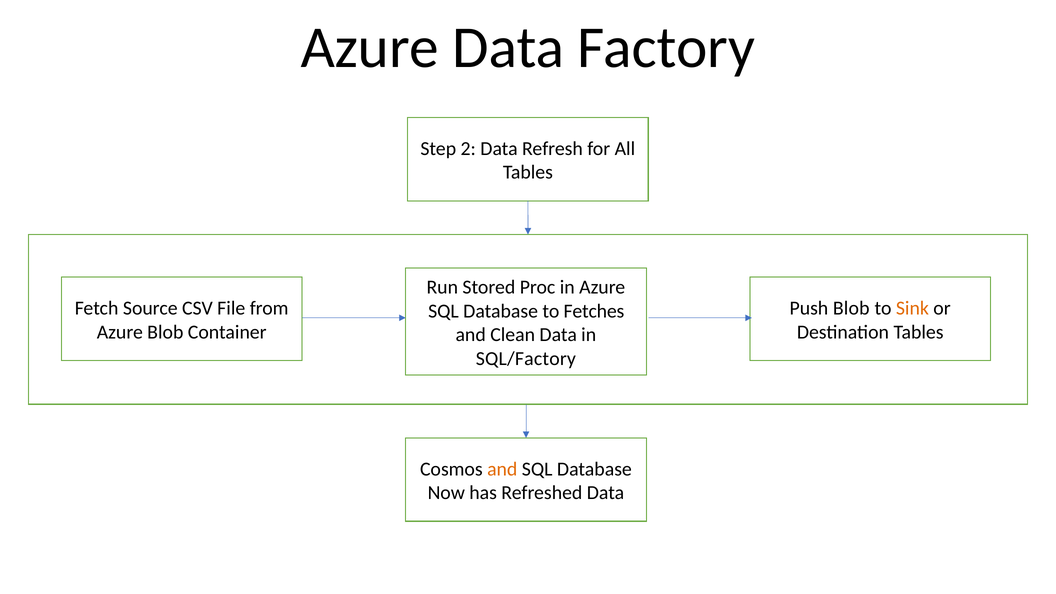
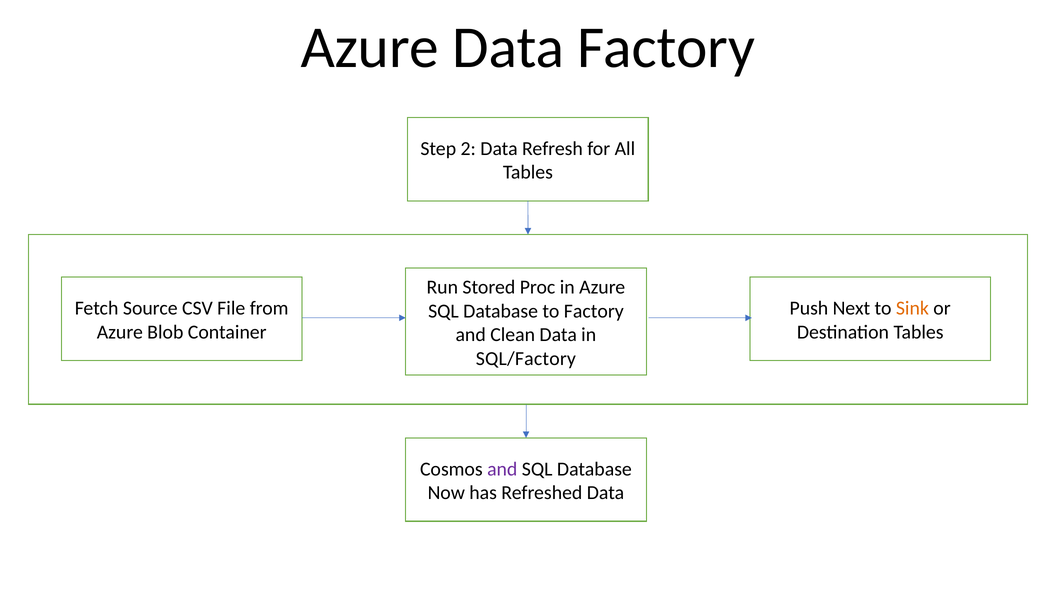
Push Blob: Blob -> Next
to Fetches: Fetches -> Factory
and at (502, 469) colour: orange -> purple
